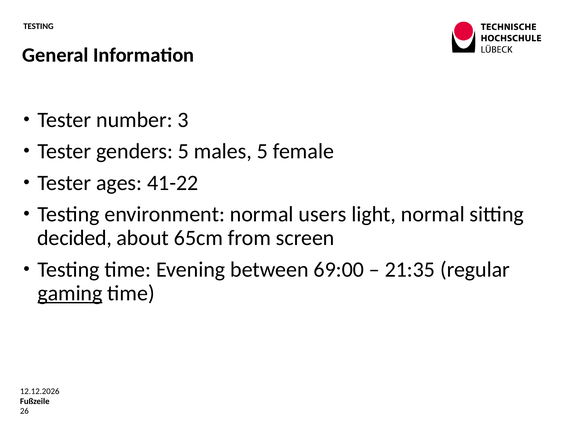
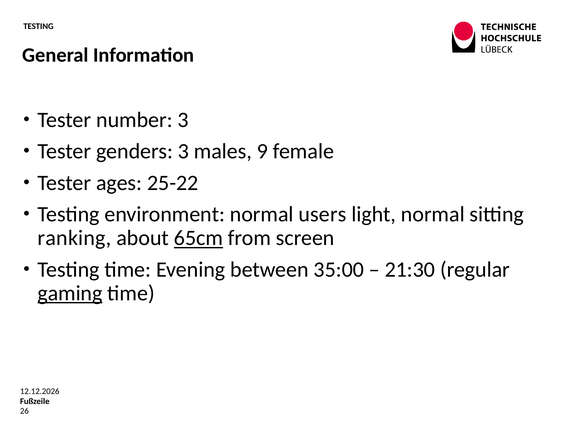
genders 5: 5 -> 3
males 5: 5 -> 9
41-22: 41-22 -> 25-22
decided: decided -> ranking
65cm underline: none -> present
69:00: 69:00 -> 35:00
21:35: 21:35 -> 21:30
